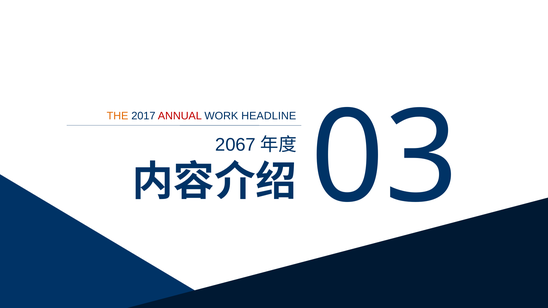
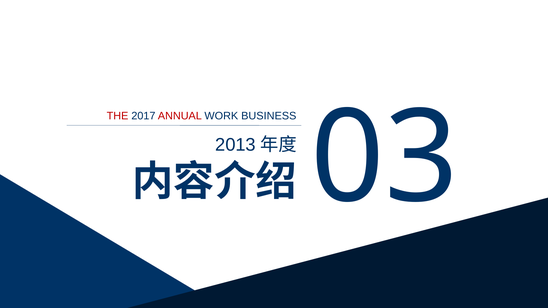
THE colour: orange -> red
HEADLINE: HEADLINE -> BUSINESS
2067: 2067 -> 2013
